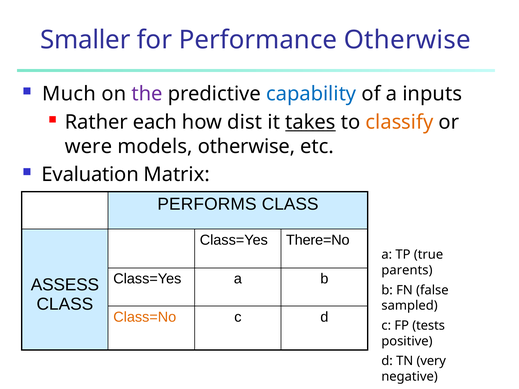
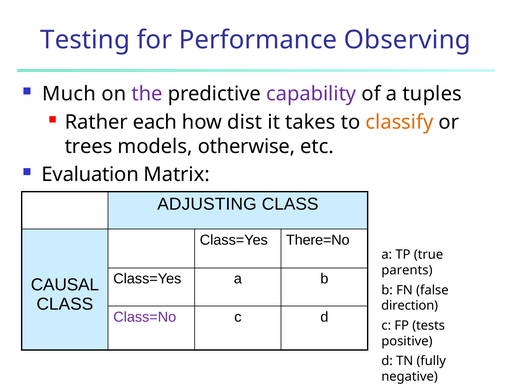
Smaller: Smaller -> Testing
Performance Otherwise: Otherwise -> Observing
capability colour: blue -> purple
inputs: inputs -> tuples
takes underline: present -> none
were: were -> trees
PERFORMS: PERFORMS -> ADJUSTING
ASSESS: ASSESS -> CAUSAL
sampled: sampled -> direction
Class=No colour: orange -> purple
very: very -> fully
